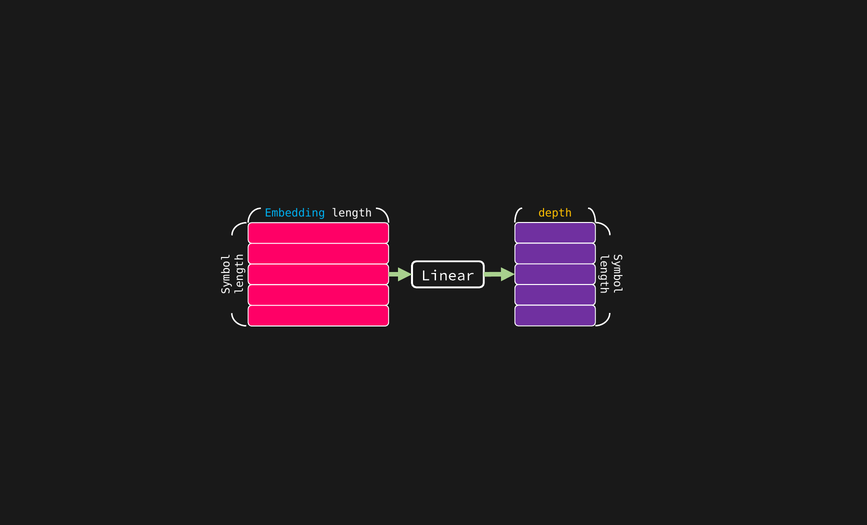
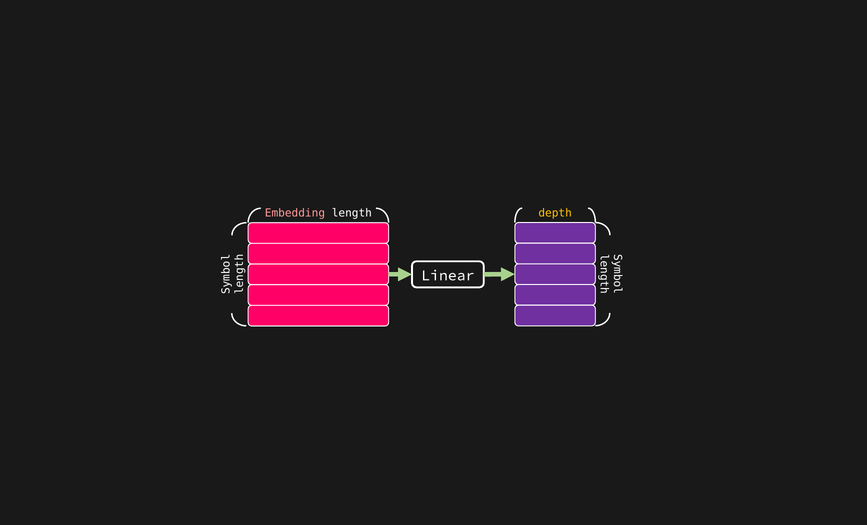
Embedding colour: light blue -> pink
